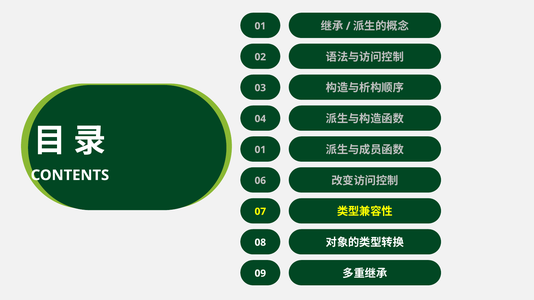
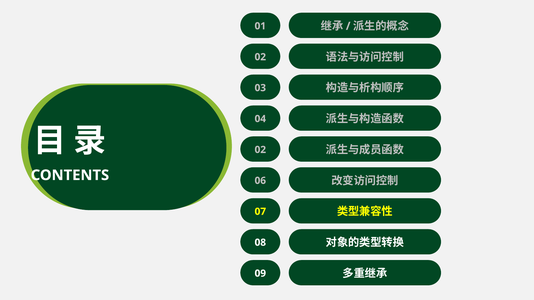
01 at (260, 150): 01 -> 02
